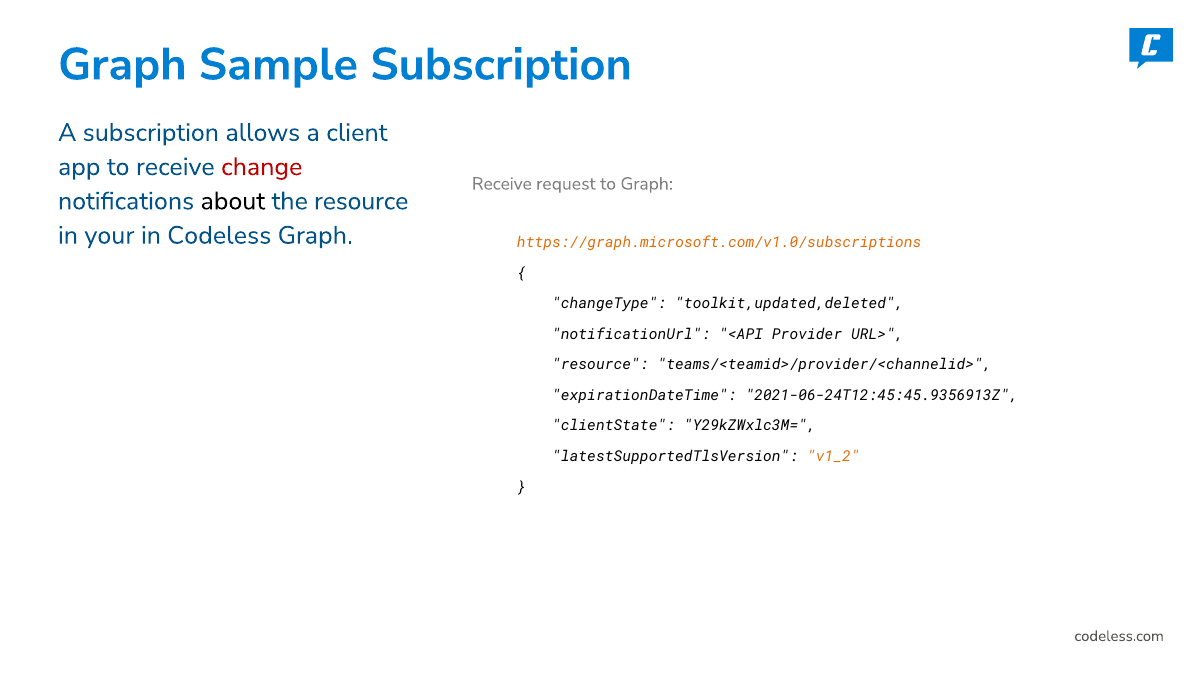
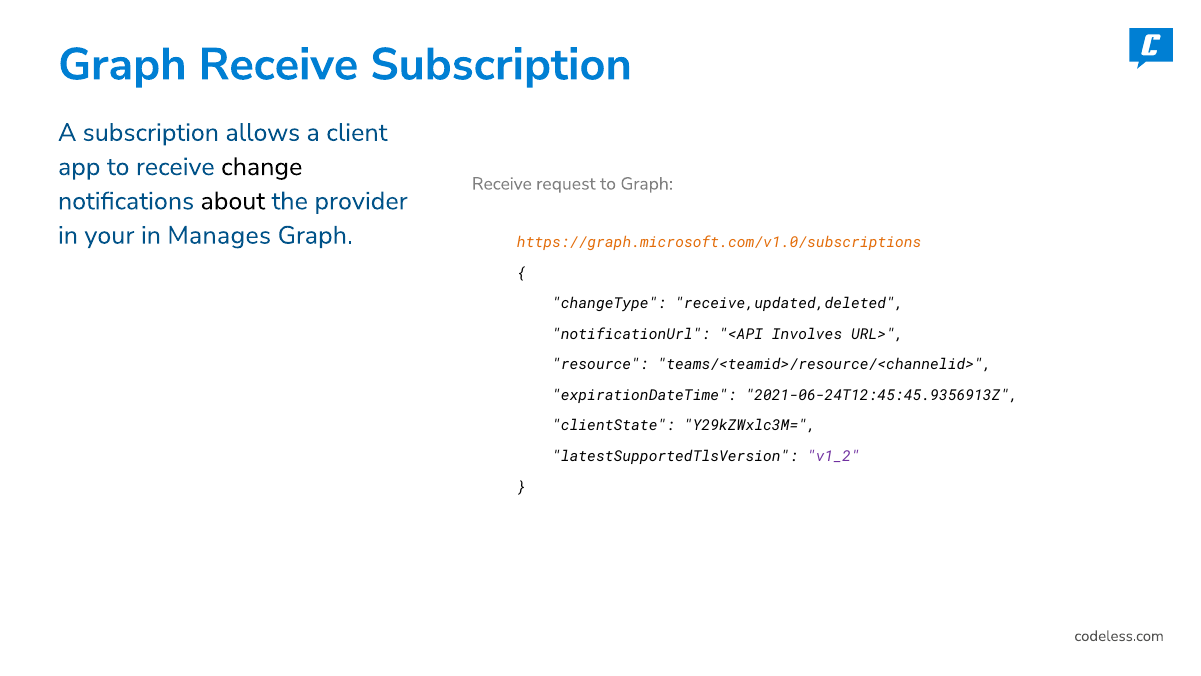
Sample at (278, 65): Sample -> Receive
change colour: red -> black
the resource: resource -> provider
Codeless: Codeless -> Manages
toolkit,updated,deleted: toolkit,updated,deleted -> receive,updated,deleted
Provider: Provider -> Involves
teams/<teamid>/provider/<channelid>: teams/<teamid>/provider/<channelid> -> teams/<teamid>/resource/<channelid>
v1_2 colour: orange -> purple
